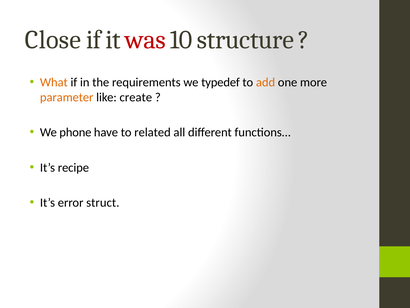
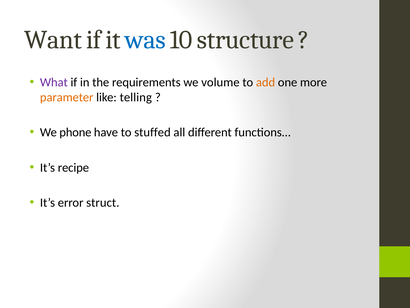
Close: Close -> Want
was colour: red -> blue
What colour: orange -> purple
typedef: typedef -> volume
create: create -> telling
related: related -> stuffed
